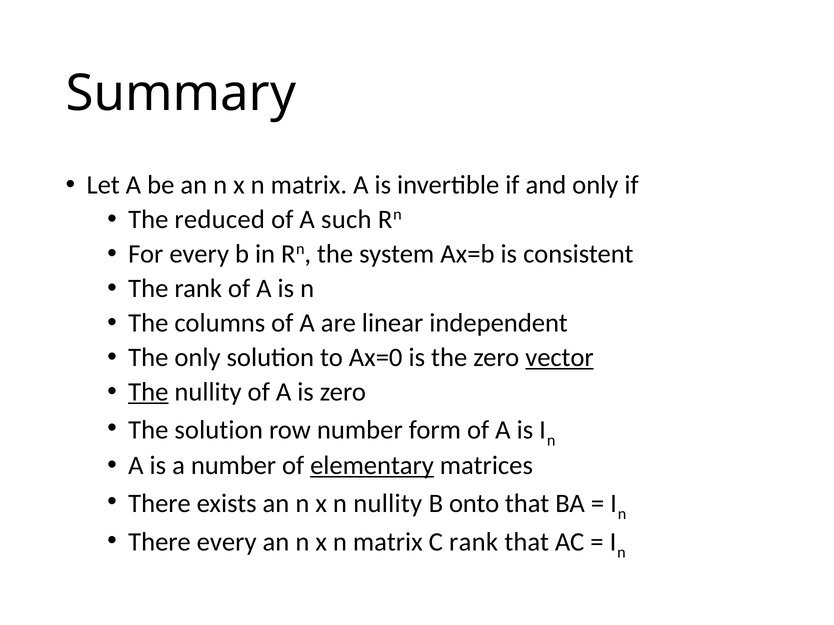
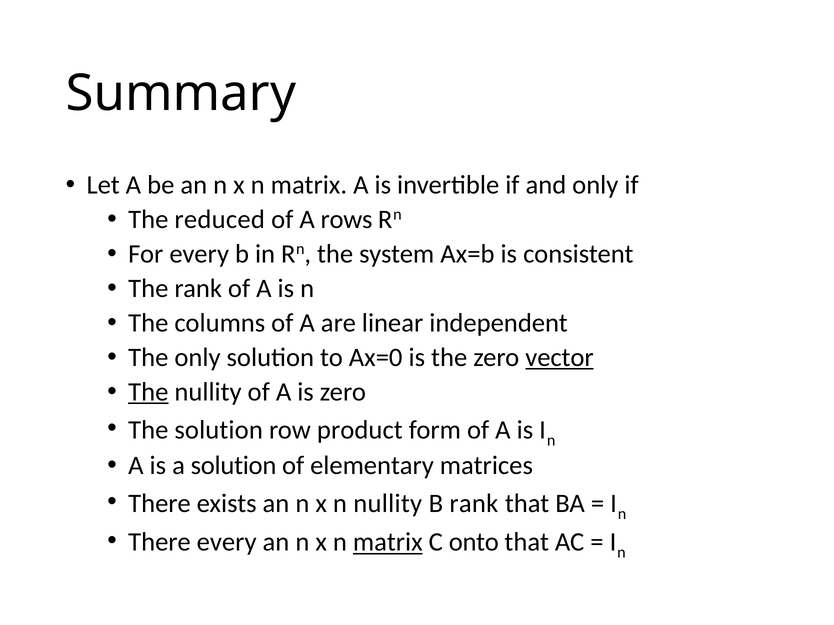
such: such -> rows
row number: number -> product
a number: number -> solution
elementary underline: present -> none
B onto: onto -> rank
matrix at (388, 543) underline: none -> present
C rank: rank -> onto
